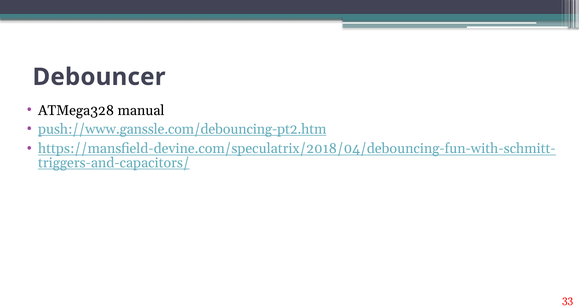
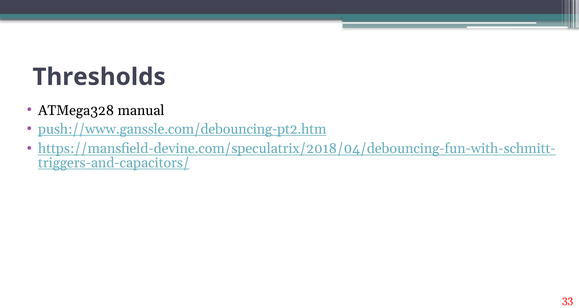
Debouncer: Debouncer -> Thresholds
